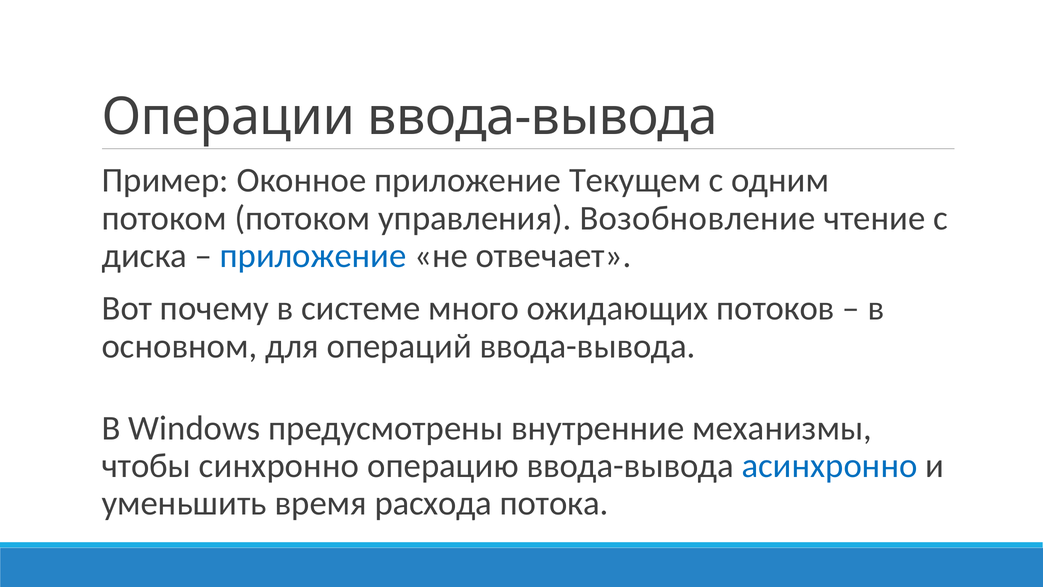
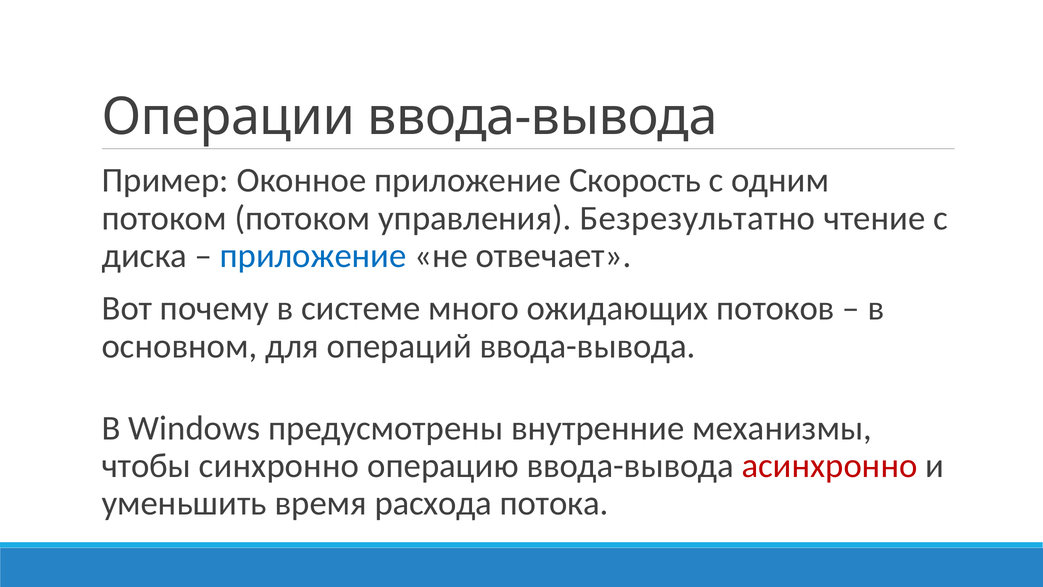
Текущем: Текущем -> Скорость
Возобновление: Возобновление -> Безрезультатно
асинхронно colour: blue -> red
